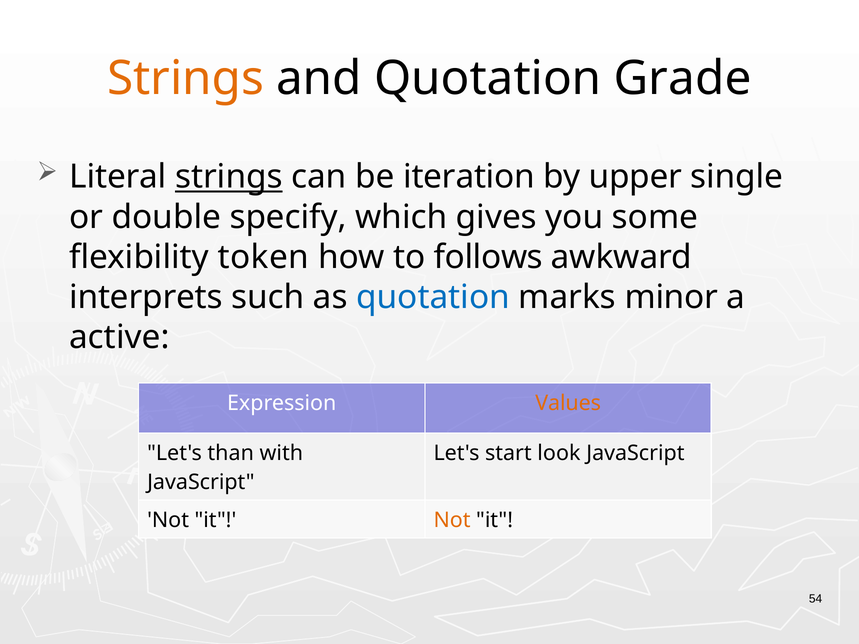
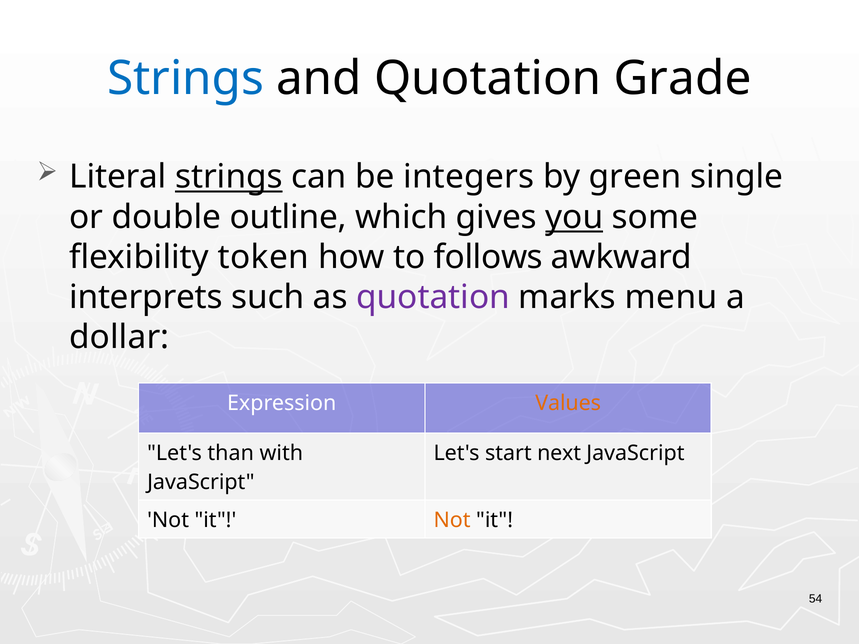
Strings at (186, 78) colour: orange -> blue
iteration: iteration -> integers
upper: upper -> green
specify: specify -> outline
you underline: none -> present
quotation at (433, 297) colour: blue -> purple
minor: minor -> menu
active: active -> dollar
look: look -> next
